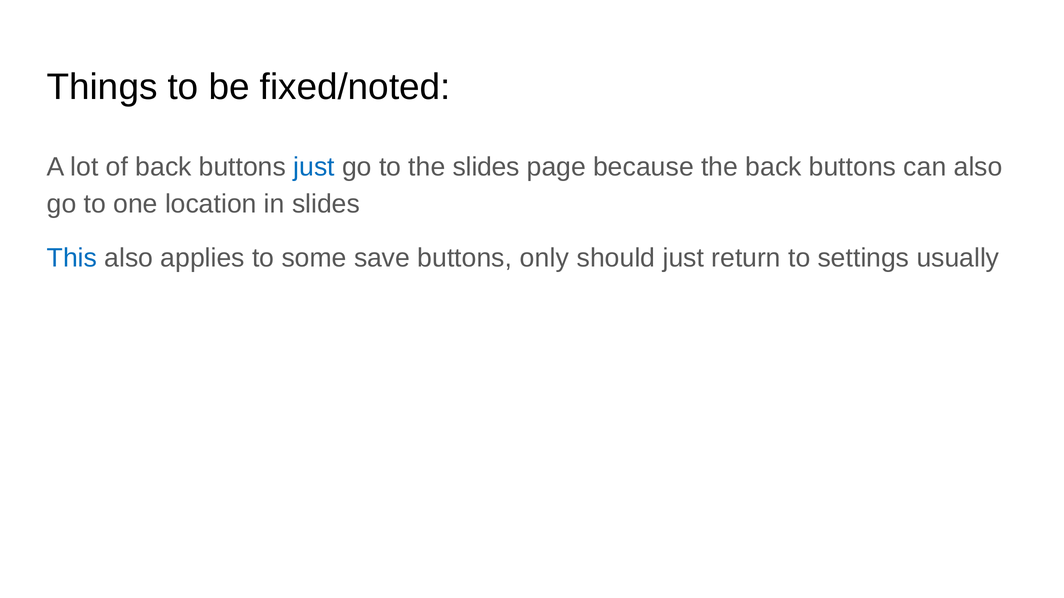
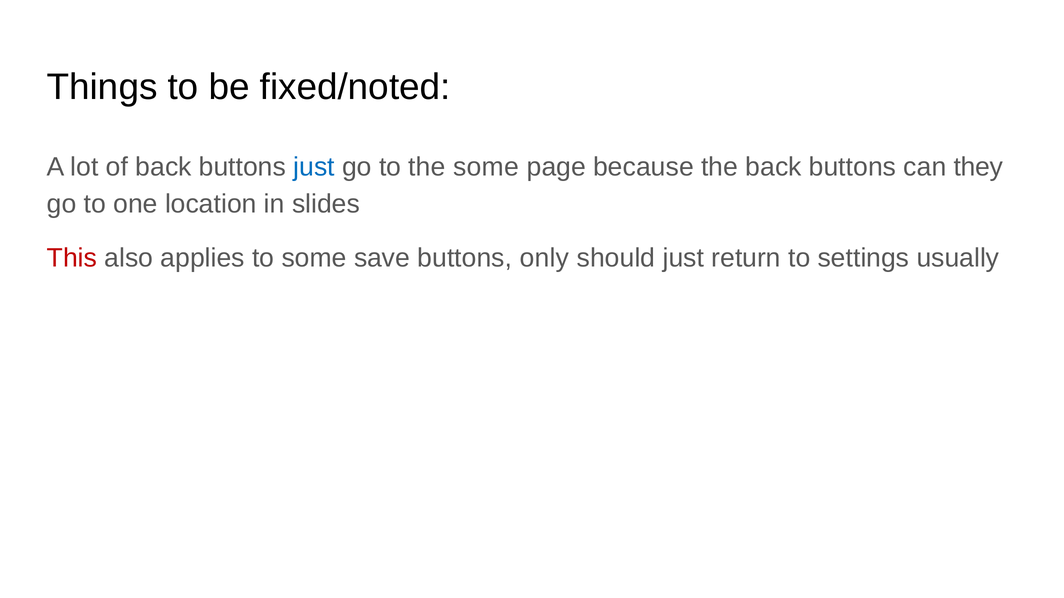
the slides: slides -> some
can also: also -> they
This colour: blue -> red
